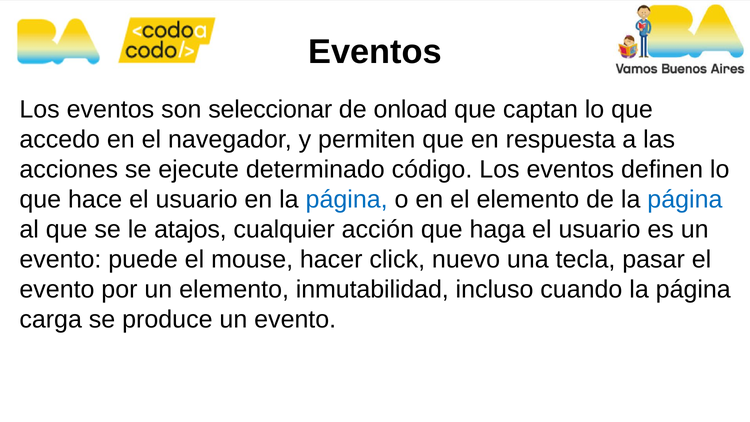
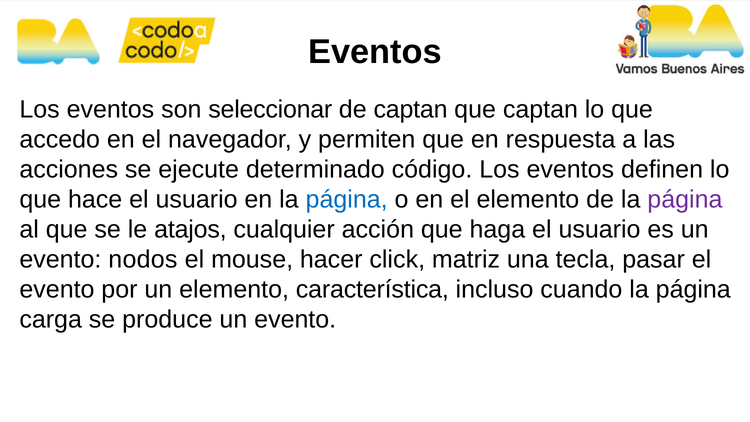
de onload: onload -> captan
página at (685, 199) colour: blue -> purple
puede: puede -> nodos
nuevo: nuevo -> matriz
inmutabilidad: inmutabilidad -> característica
